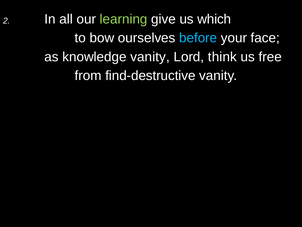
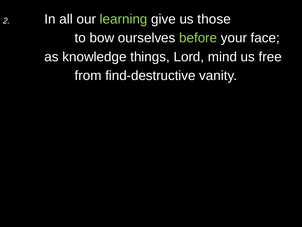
which: which -> those
before colour: light blue -> light green
knowledge vanity: vanity -> things
think: think -> mind
